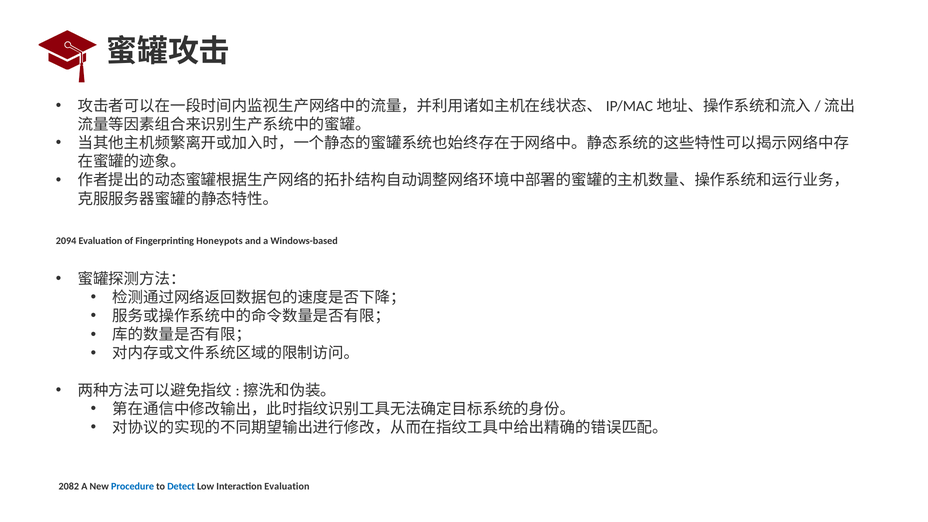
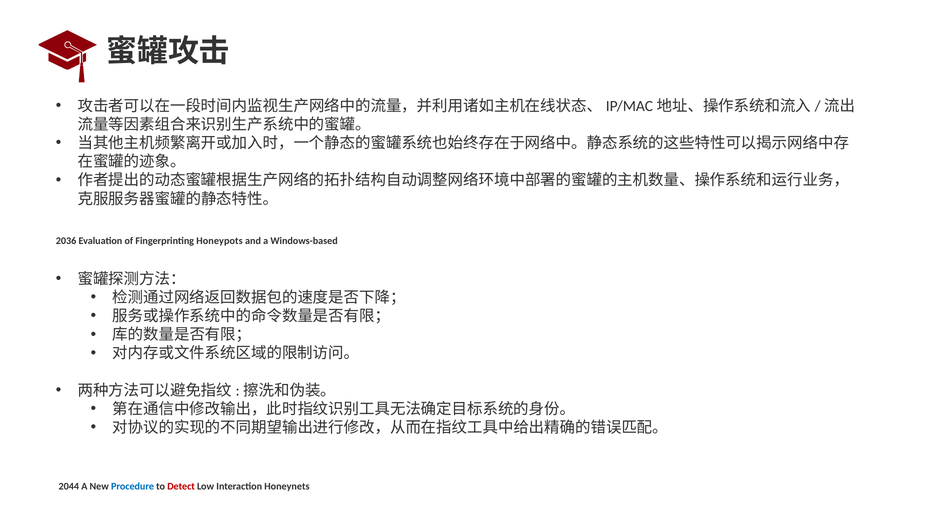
2094: 2094 -> 2036
2082: 2082 -> 2044
Detect colour: blue -> red
Interaction Evaluation: Evaluation -> Honeynets
